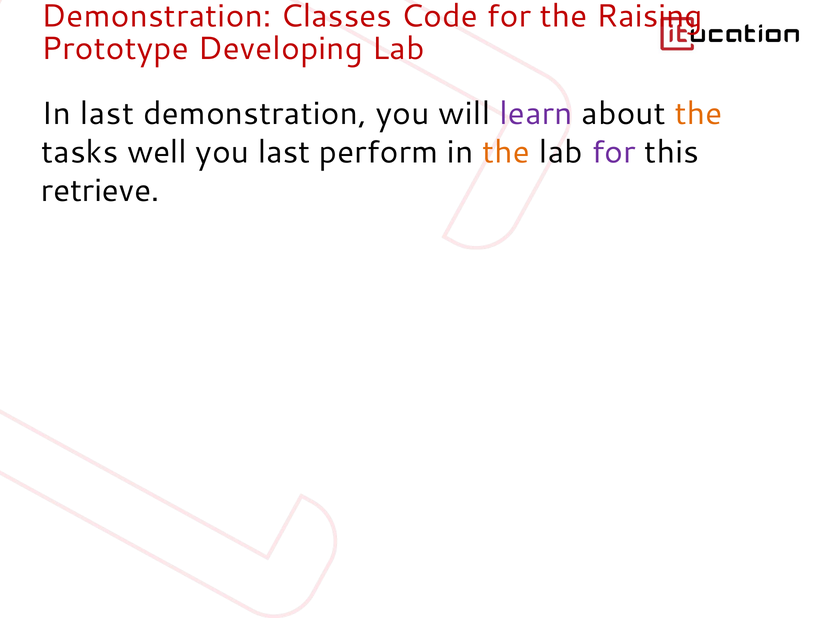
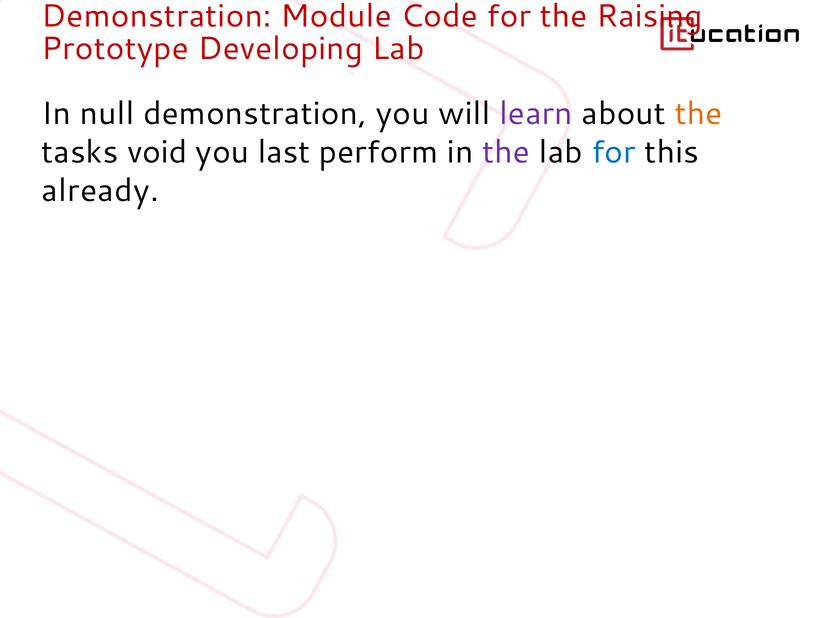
Classes: Classes -> Module
In last: last -> null
well: well -> void
the at (506, 152) colour: orange -> purple
for at (614, 152) colour: purple -> blue
retrieve: retrieve -> already
